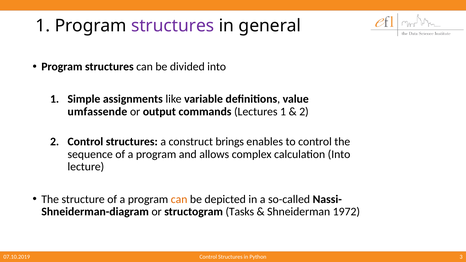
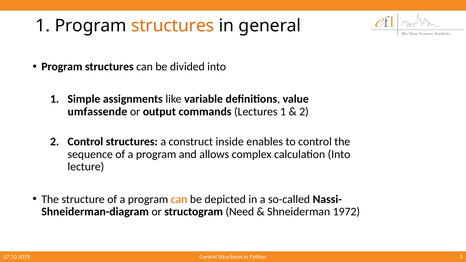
structures at (173, 26) colour: purple -> orange
brings: brings -> inside
Tasks: Tasks -> Need
